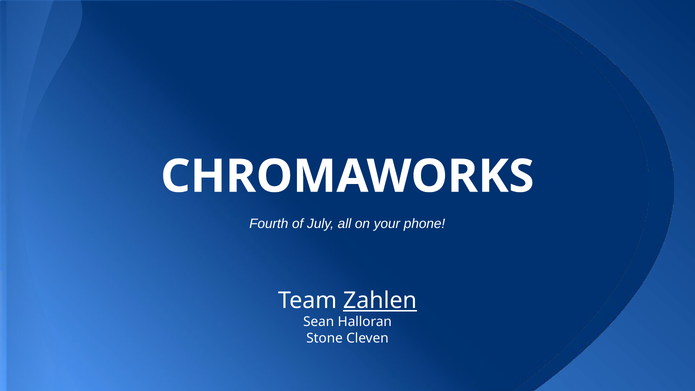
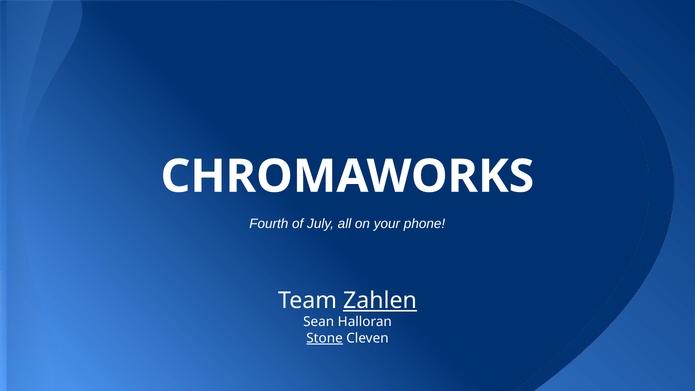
Stone underline: none -> present
